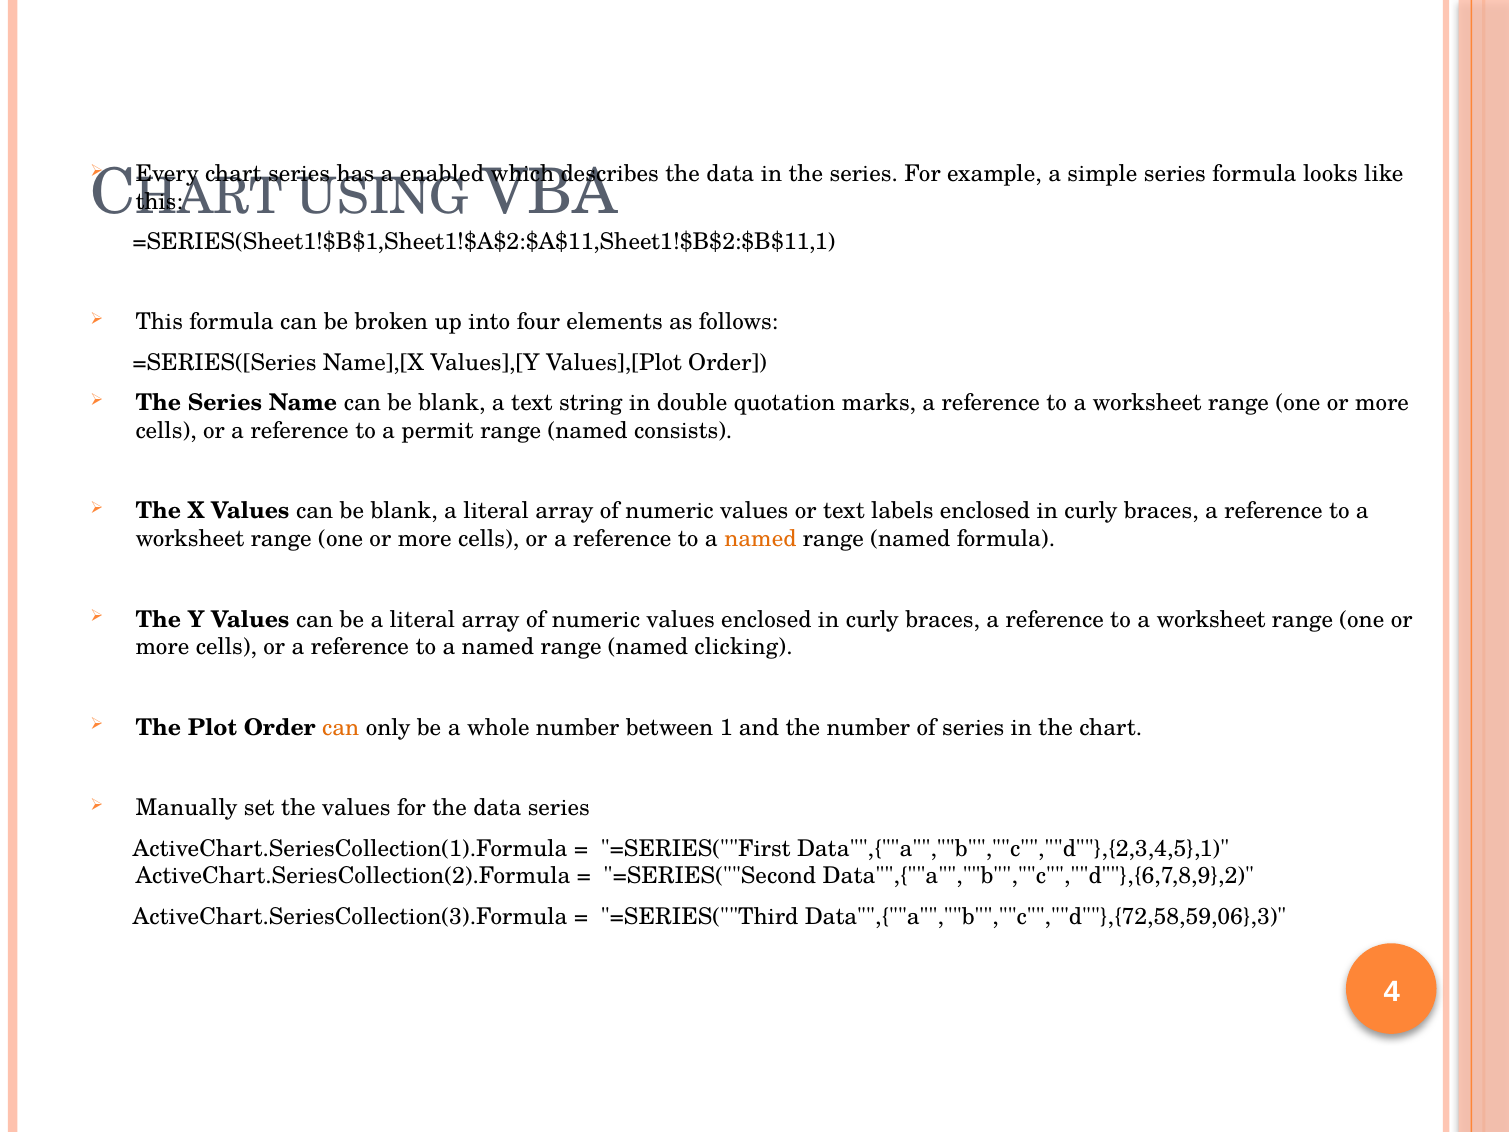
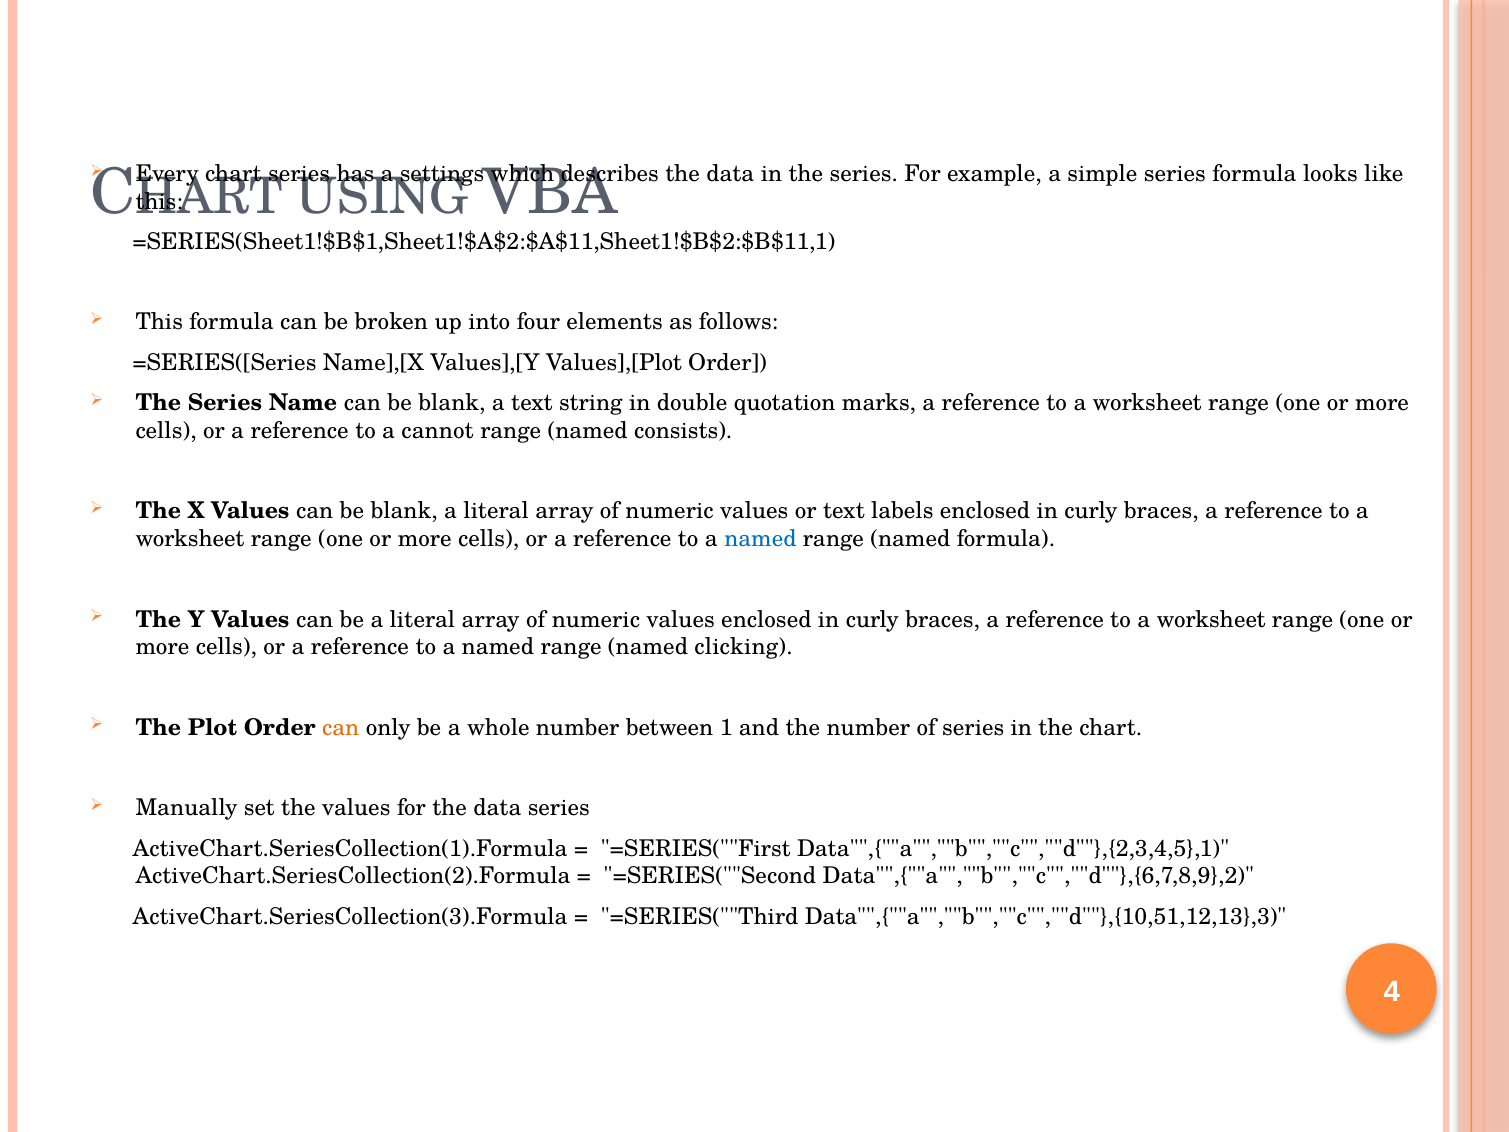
enabled: enabled -> settings
permit: permit -> cannot
named at (760, 539) colour: orange -> blue
Data"",{""a"",""b"",""c"",""d""},{72,58,59,06},3: Data"",{""a"",""b"",""c"",""d""},{72,58,59,06},3 -> Data"",{""a"",""b"",""c"",""d""},{10,51,12,13},3
